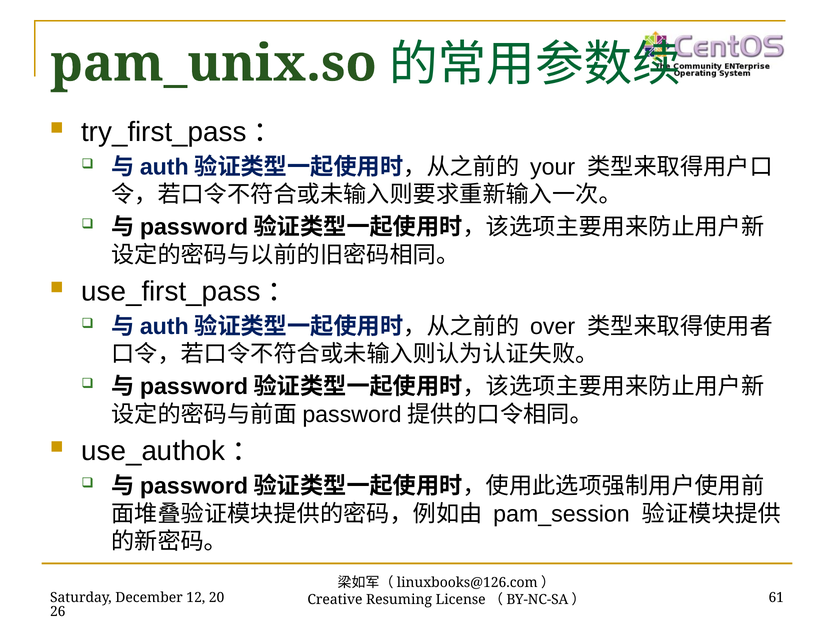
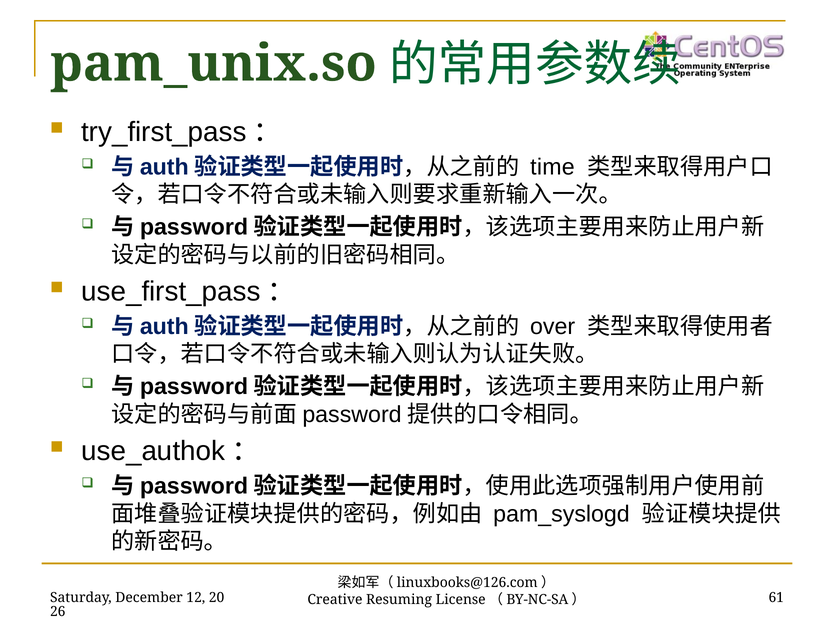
your: your -> time
pam_session: pam_session -> pam_syslogd
